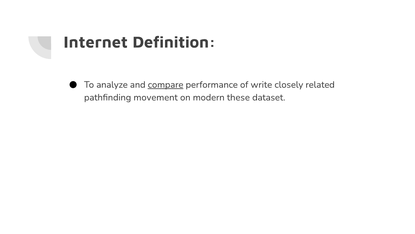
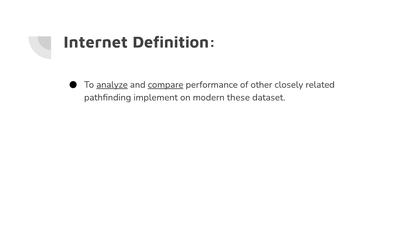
analyze underline: none -> present
write: write -> other
movement: movement -> implement
